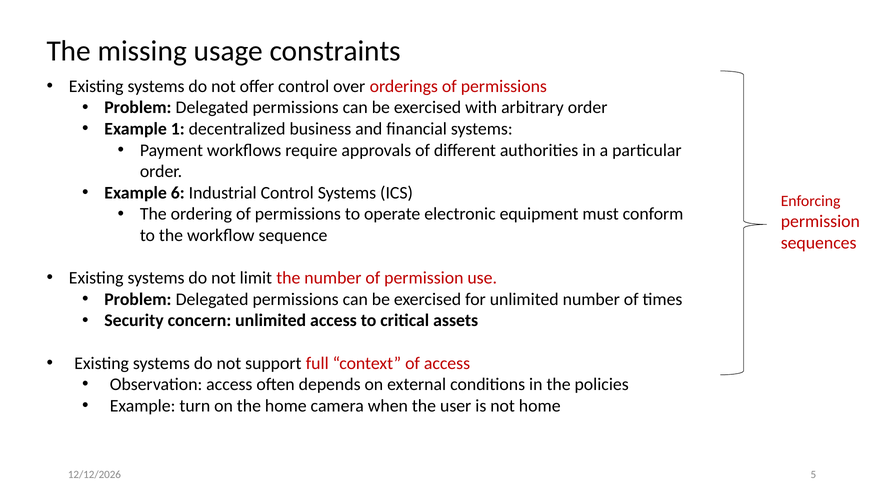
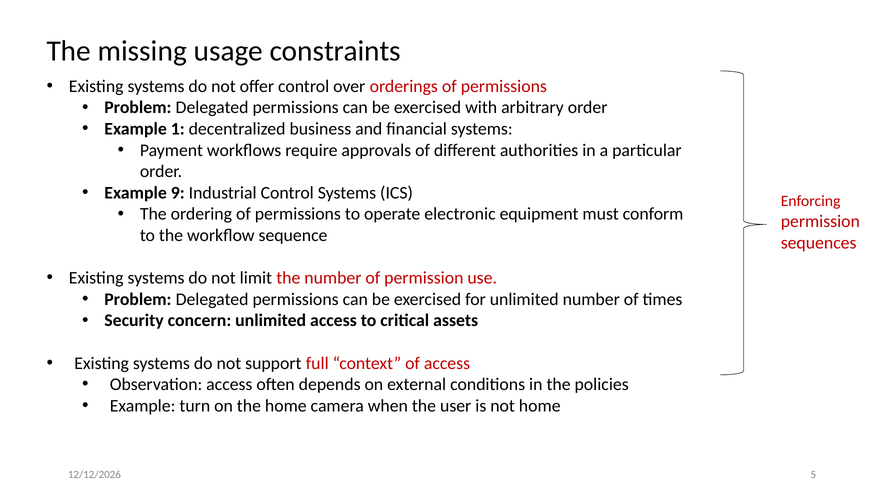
6: 6 -> 9
